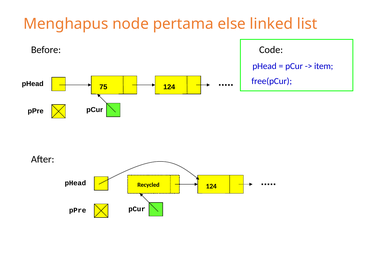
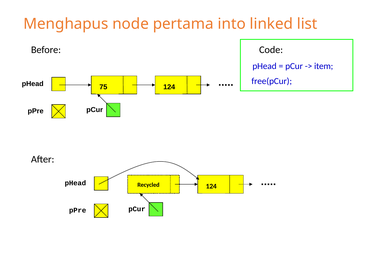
else: else -> into
